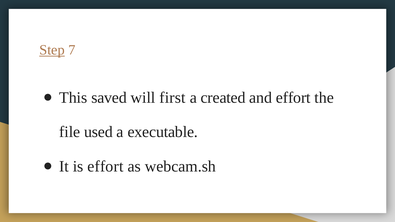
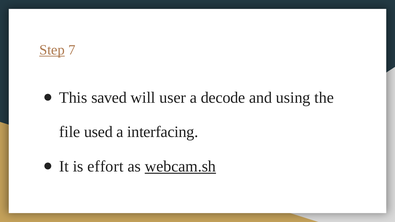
first: first -> user
created: created -> decode
and effort: effort -> using
executable: executable -> interfacing
webcam.sh underline: none -> present
